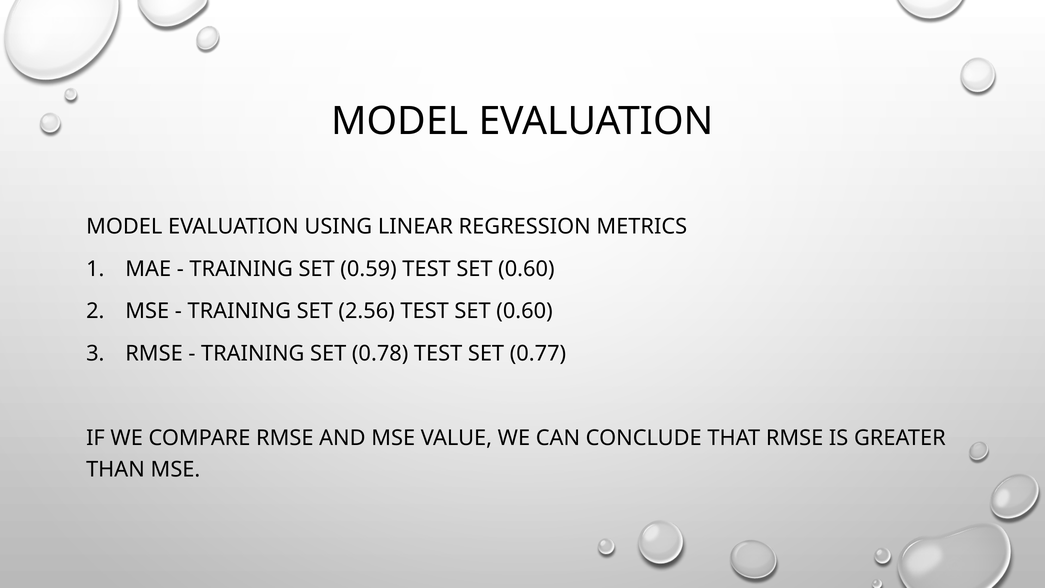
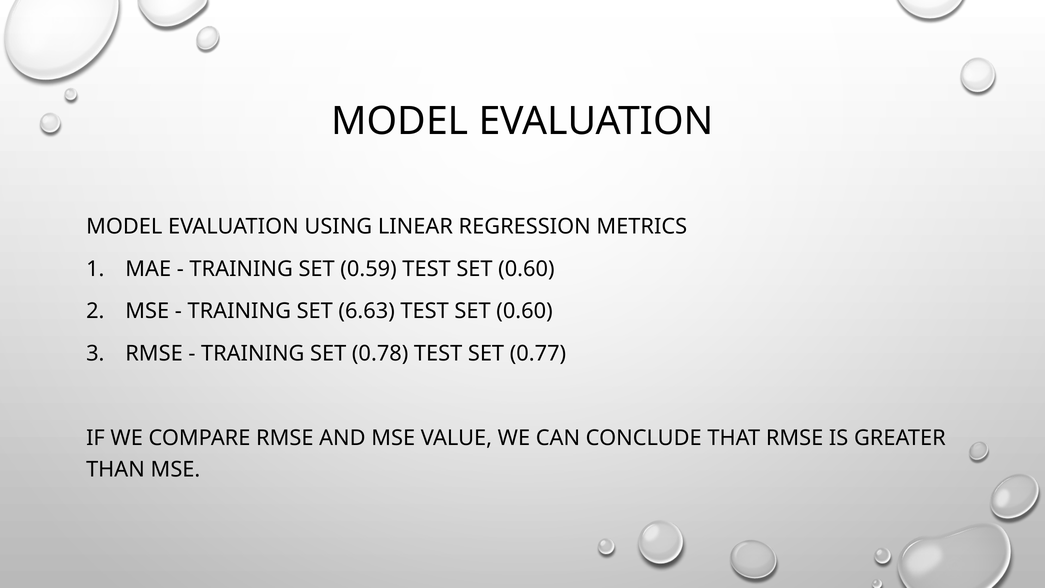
2.56: 2.56 -> 6.63
